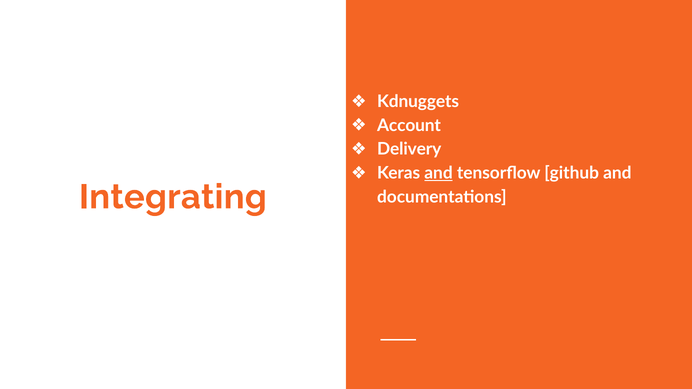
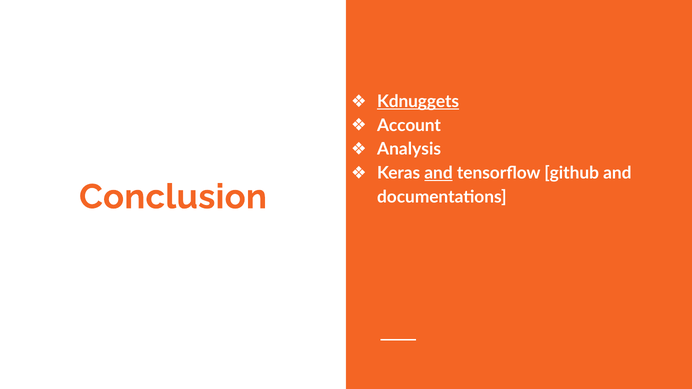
Kdnuggets underline: none -> present
Delivery: Delivery -> Analysis
Integrating: Integrating -> Conclusion
